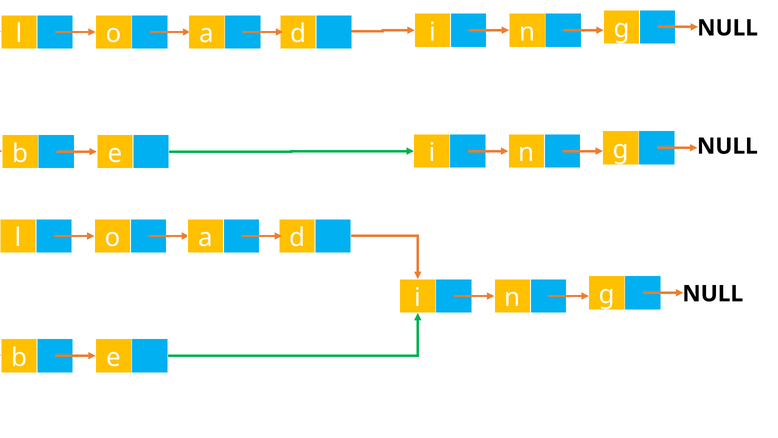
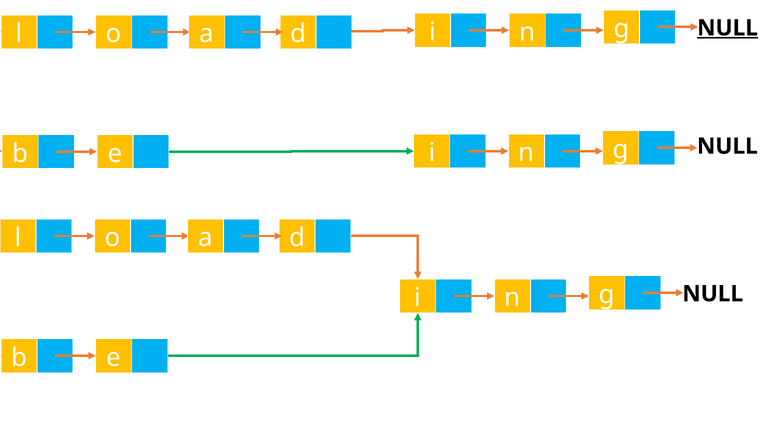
NULL at (728, 28) underline: none -> present
